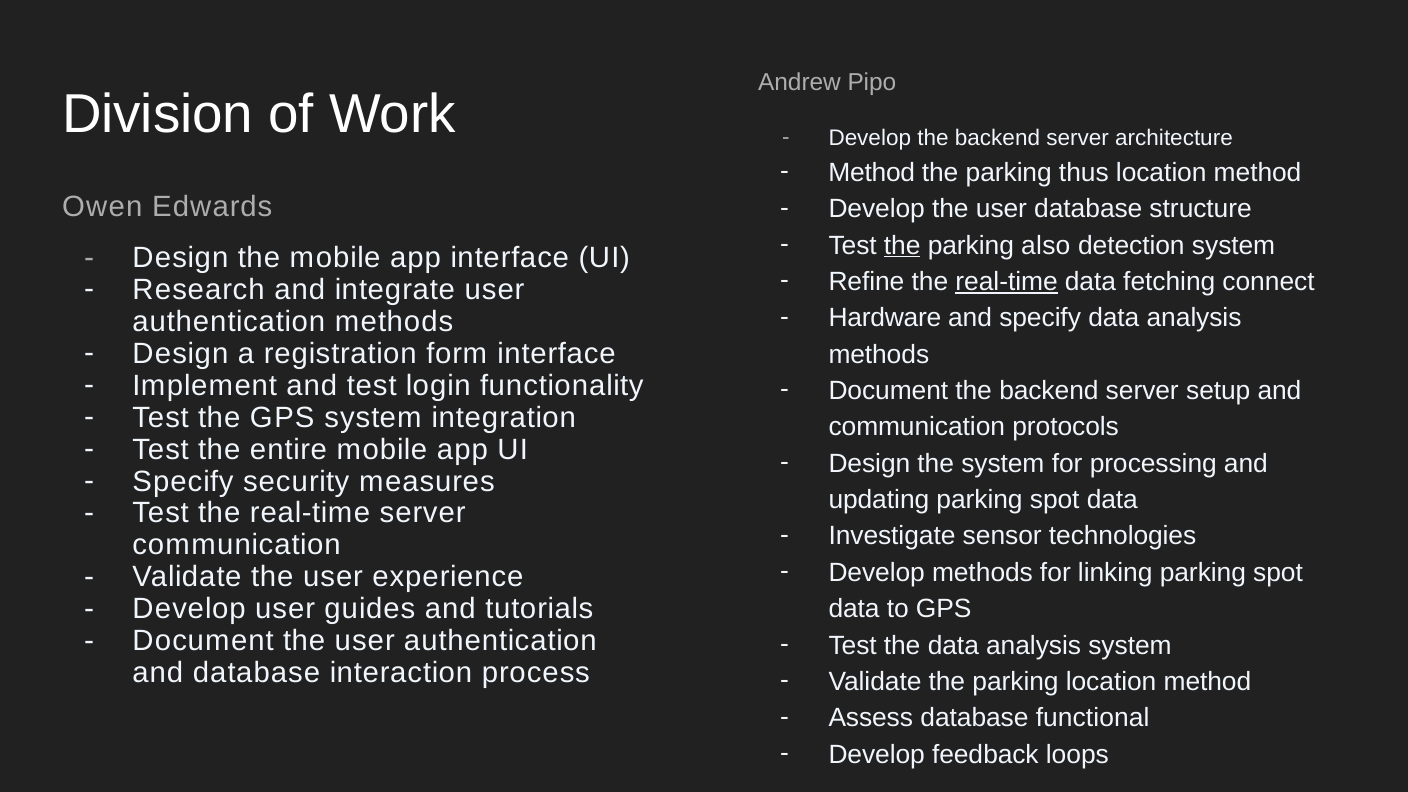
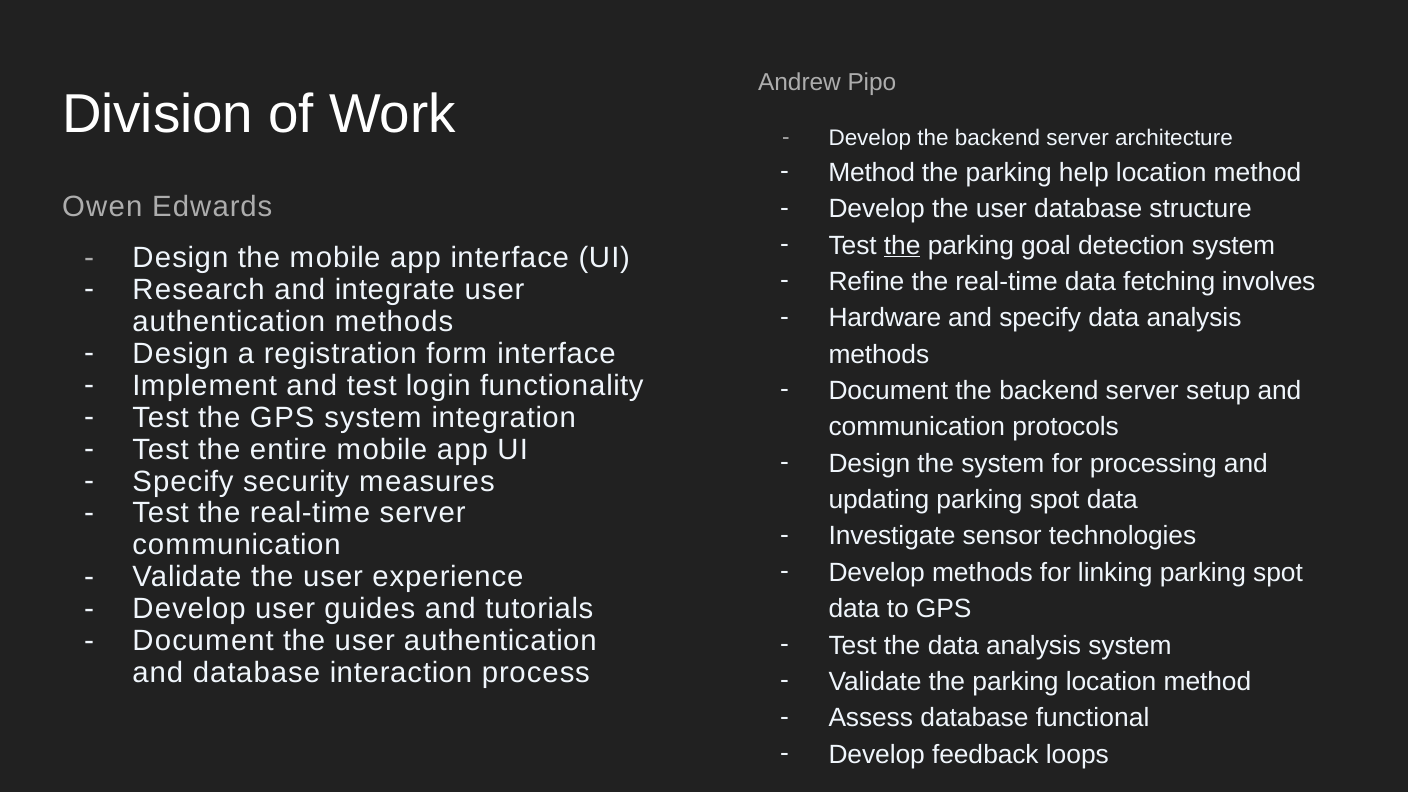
thus: thus -> help
also: also -> goal
real-time at (1007, 282) underline: present -> none
connect: connect -> involves
